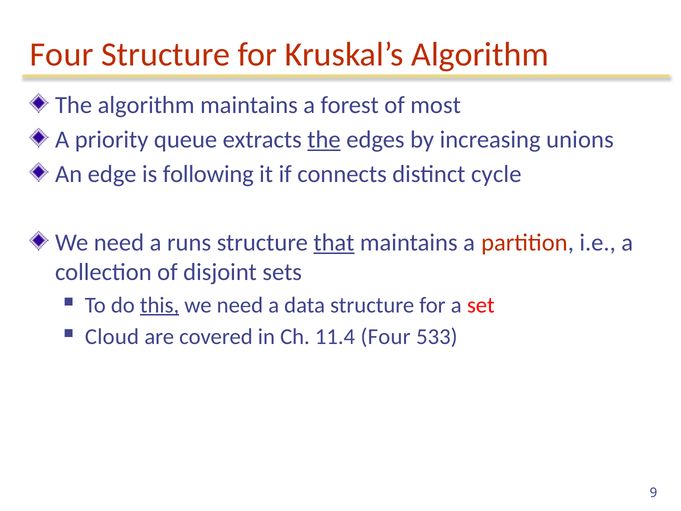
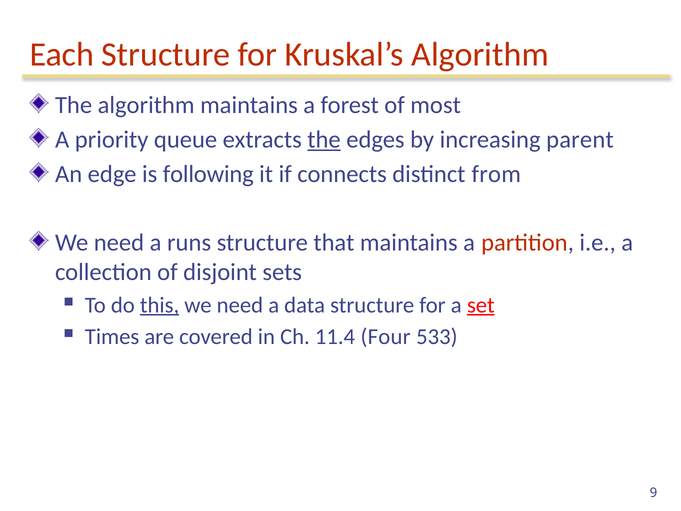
Four at (61, 55): Four -> Each
unions: unions -> parent
cycle: cycle -> from
that underline: present -> none
set underline: none -> present
Cloud: Cloud -> Times
